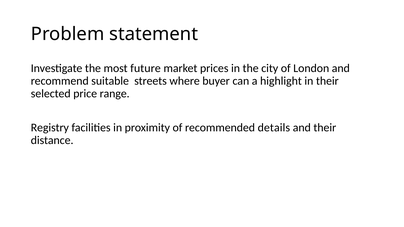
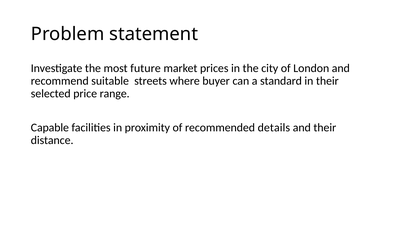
highlight: highlight -> standard
Registry: Registry -> Capable
